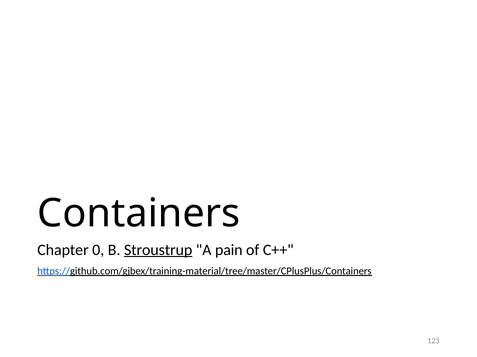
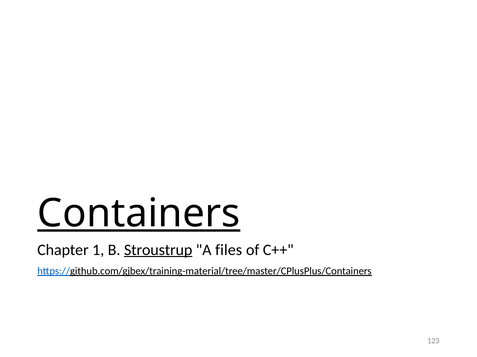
Containers underline: none -> present
0: 0 -> 1
pain: pain -> files
